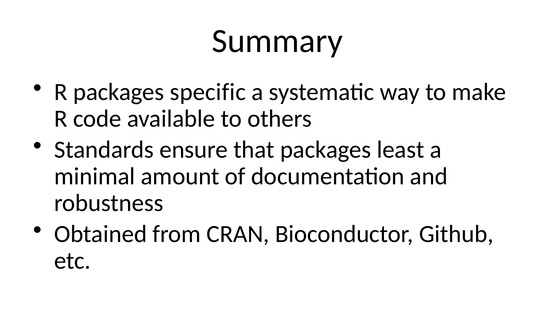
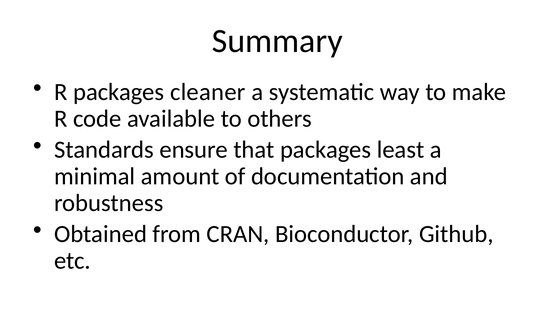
specific: specific -> cleaner
